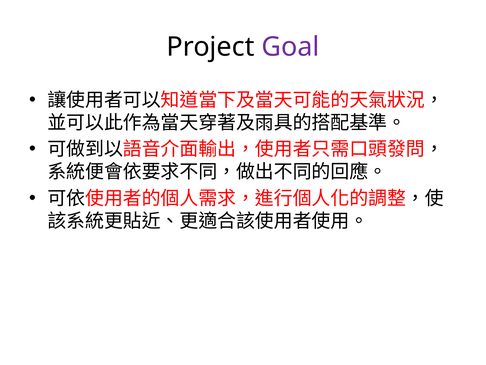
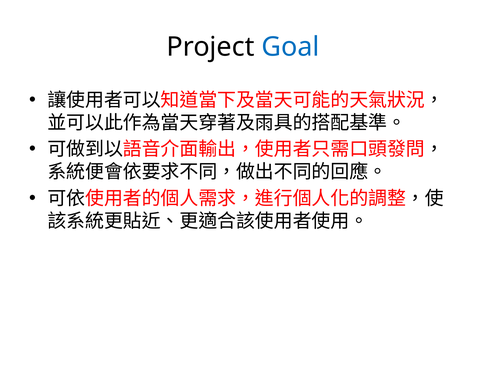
Goal colour: purple -> blue
